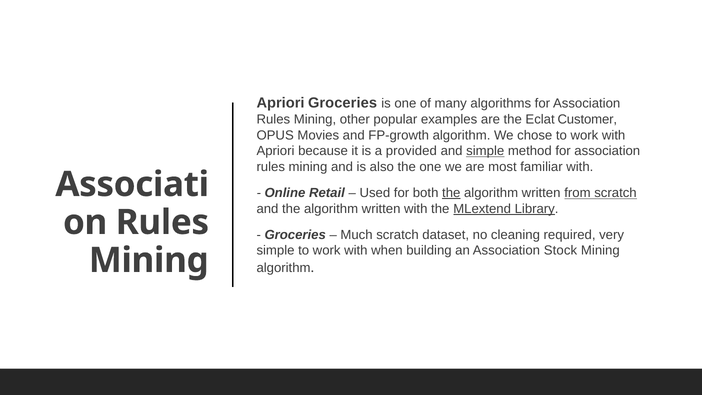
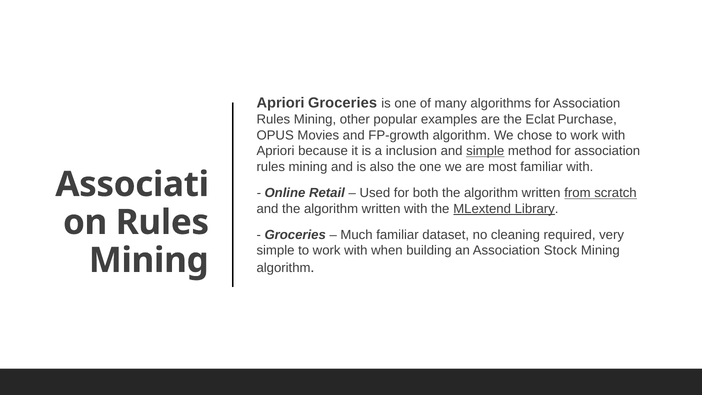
Customer: Customer -> Purchase
provided: provided -> inclusion
the at (451, 193) underline: present -> none
Much scratch: scratch -> familiar
